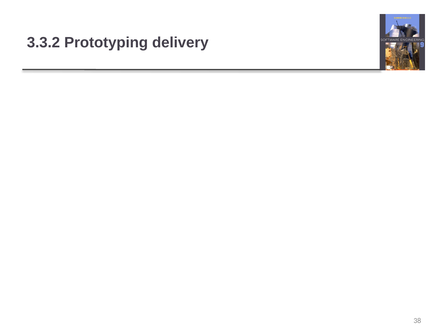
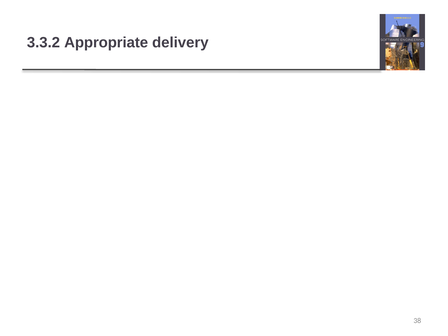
Prototyping: Prototyping -> Appropriate
